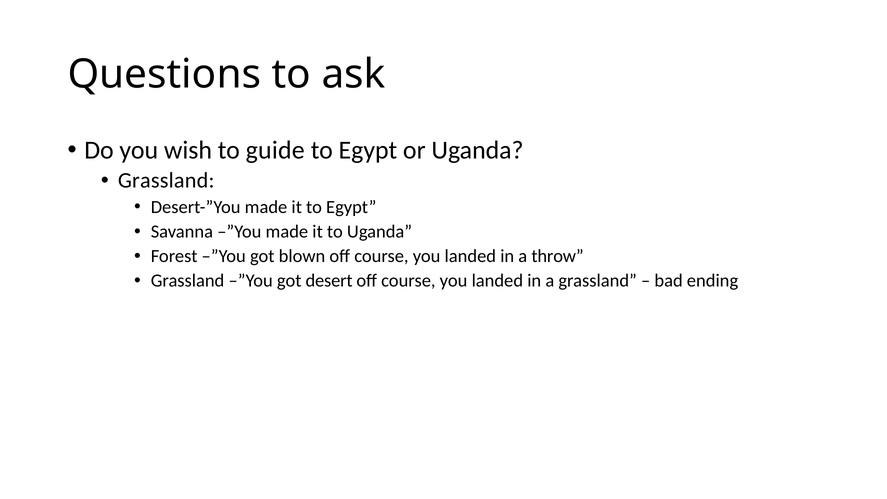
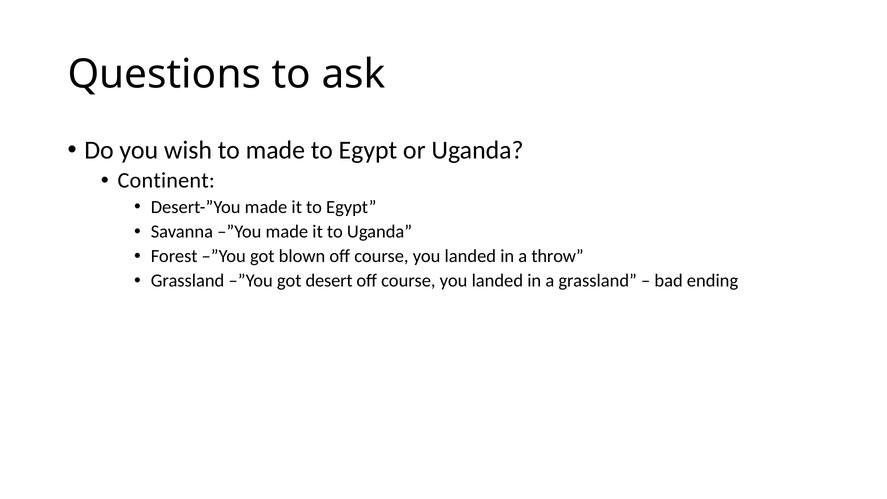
to guide: guide -> made
Grassland at (166, 181): Grassland -> Continent
